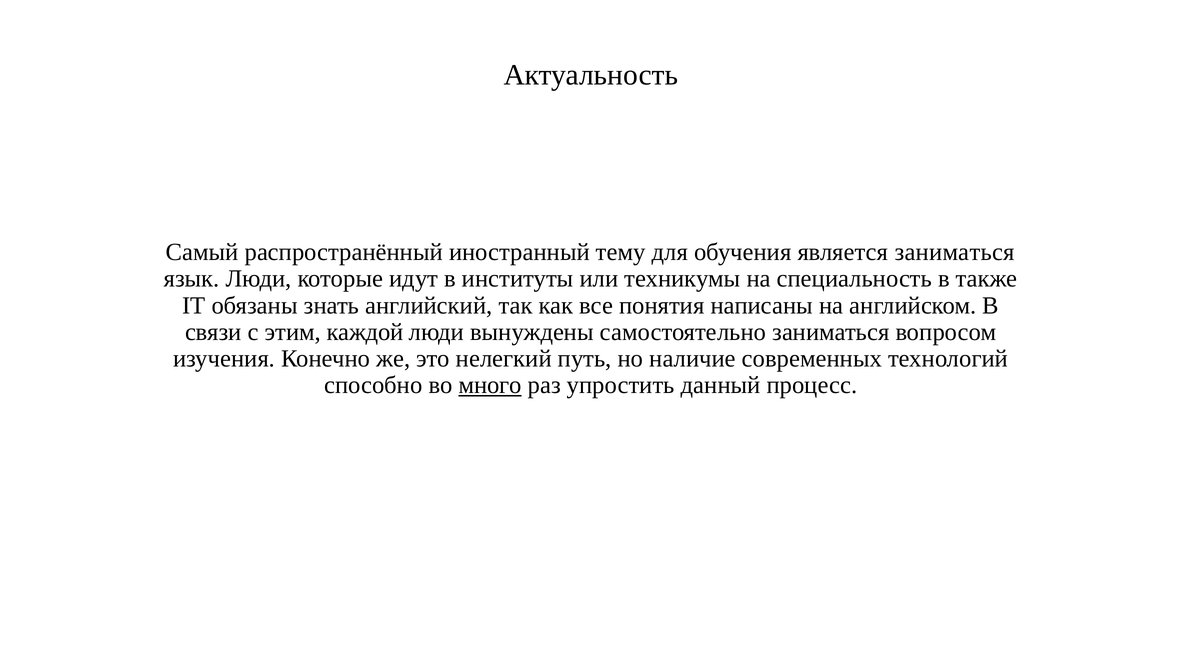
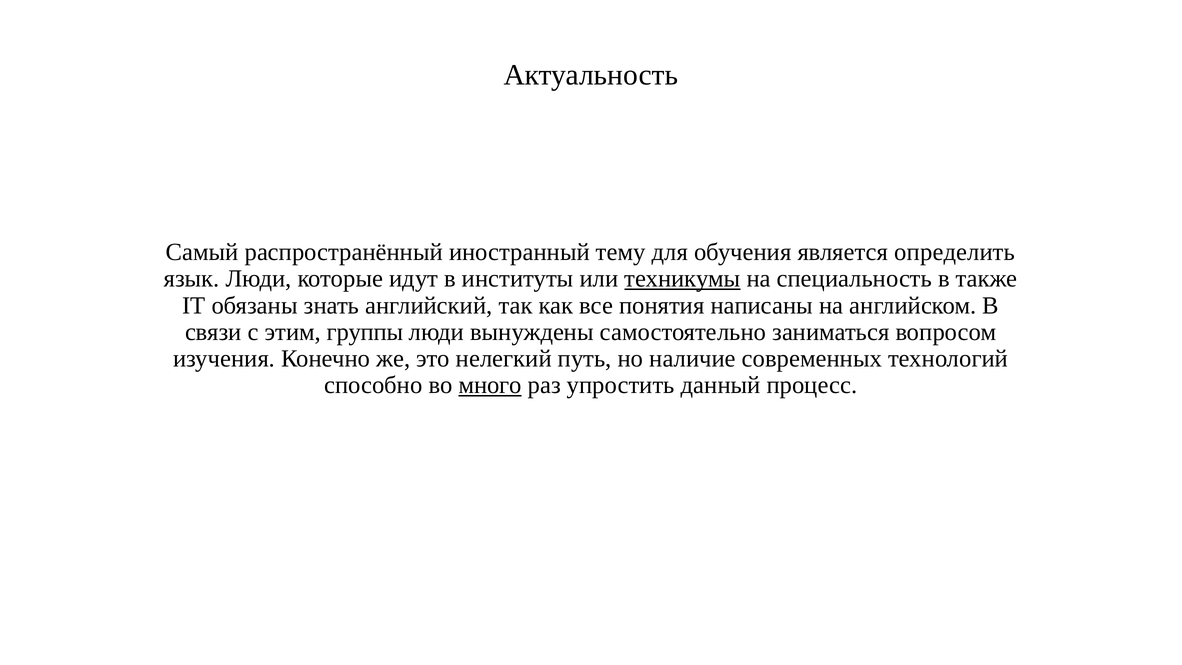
является заниматься: заниматься -> определить
техникумы underline: none -> present
каждой: каждой -> группы
